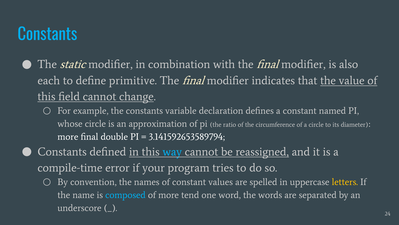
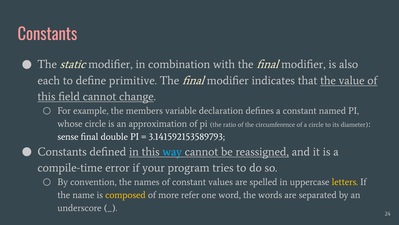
Constants at (47, 35) colour: light blue -> pink
the constants: constants -> members
more at (68, 136): more -> sense
3.141592653589794: 3.141592653589794 -> 3.141592153589793
composed colour: light blue -> yellow
tend: tend -> refer
